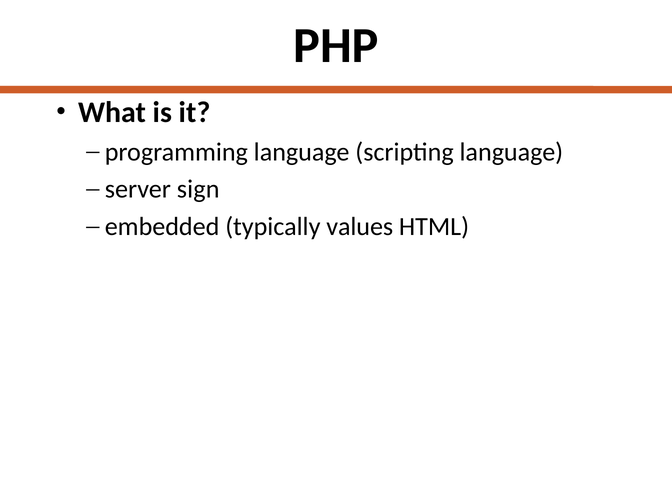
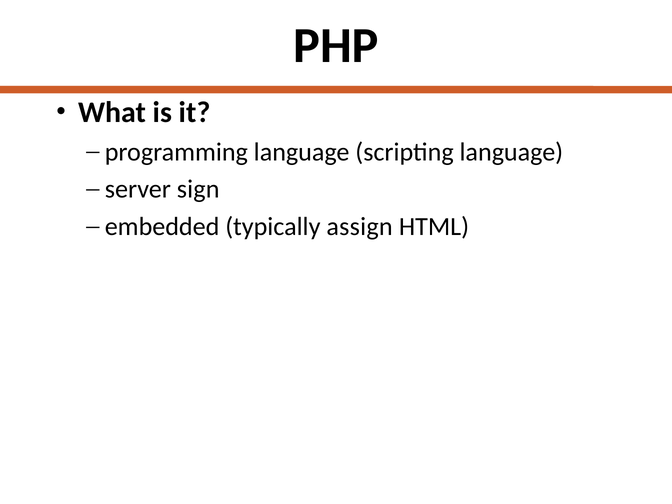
values: values -> assign
